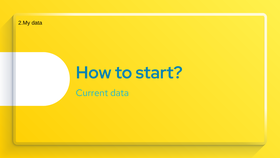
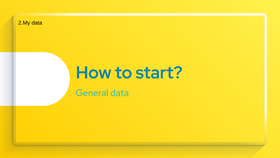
Current: Current -> General
